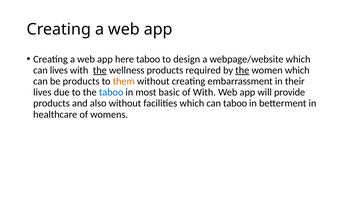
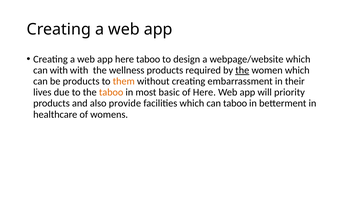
can lives: lives -> with
the at (100, 70) underline: present -> none
taboo at (111, 92) colour: blue -> orange
of With: With -> Here
provide: provide -> priority
also without: without -> provide
